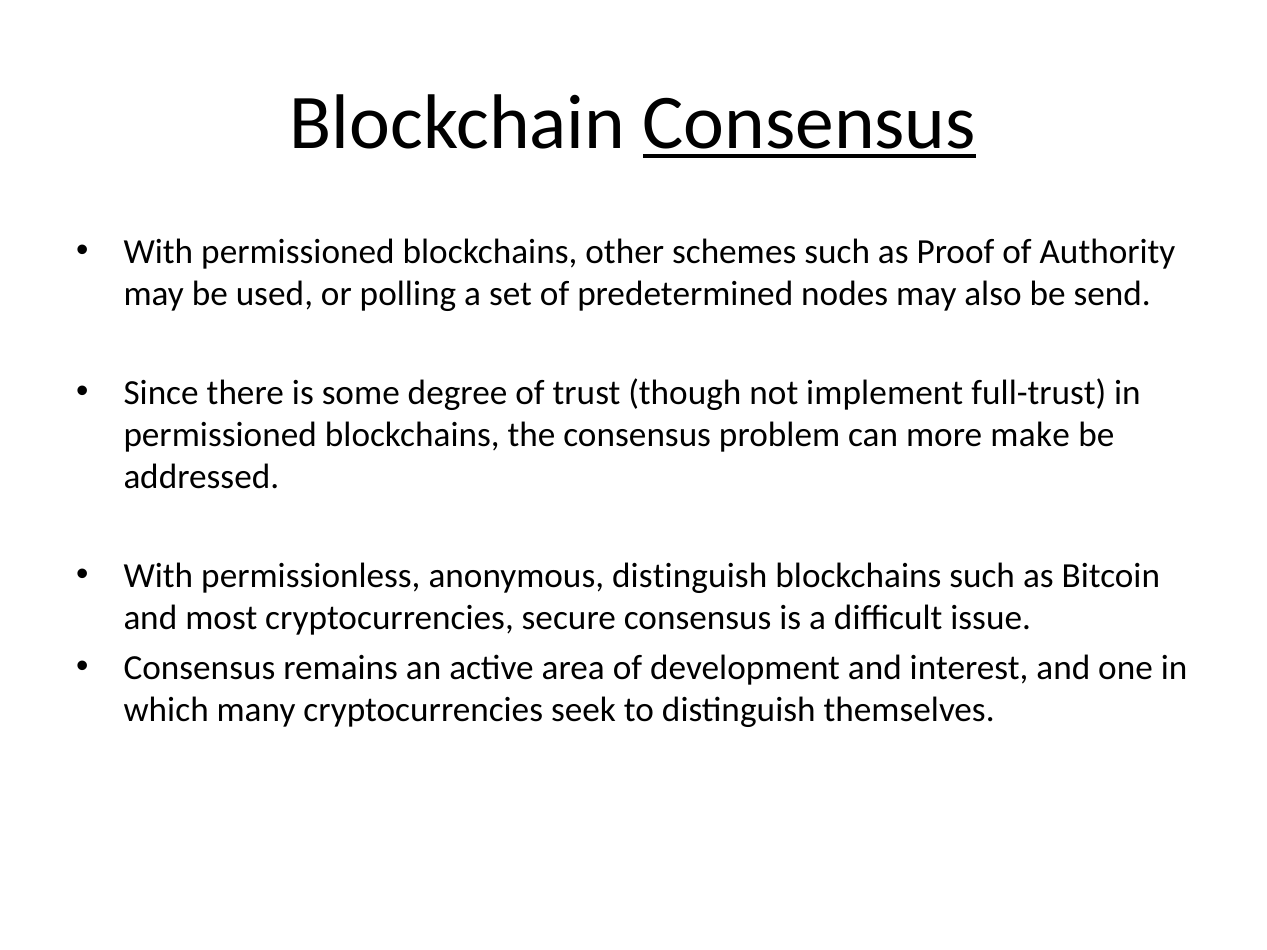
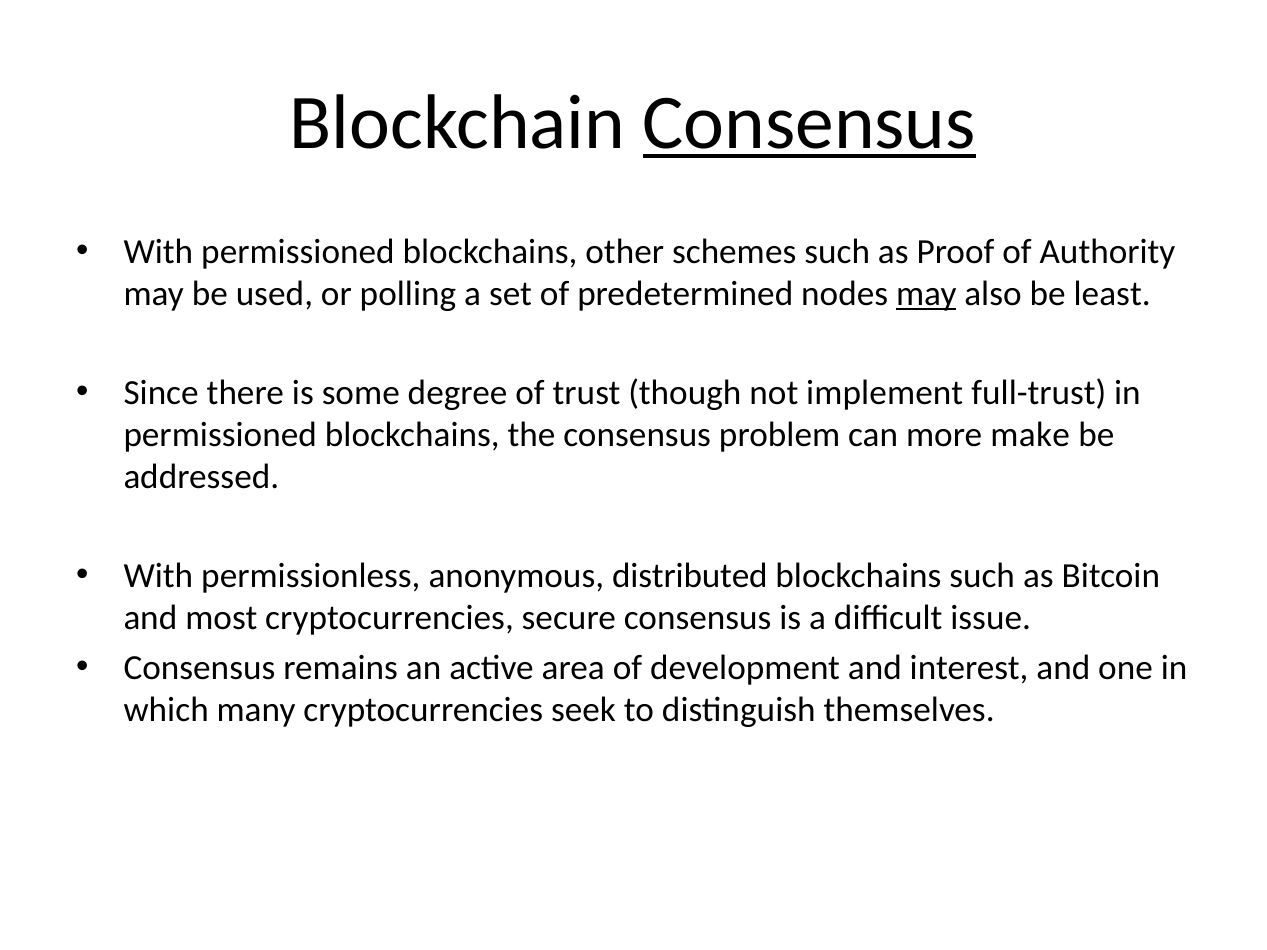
may at (926, 294) underline: none -> present
send: send -> least
anonymous distinguish: distinguish -> distributed
